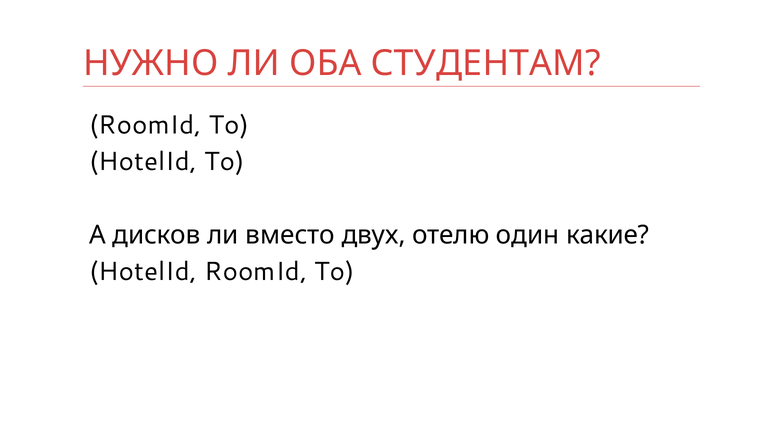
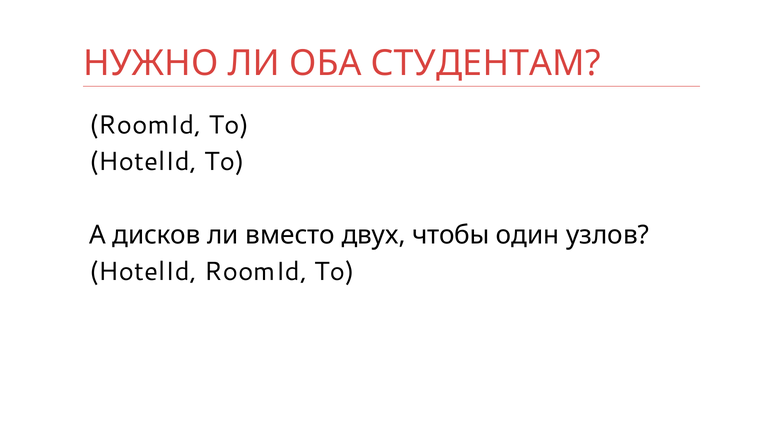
отелю: отелю -> чтобы
какие: какие -> узлов
